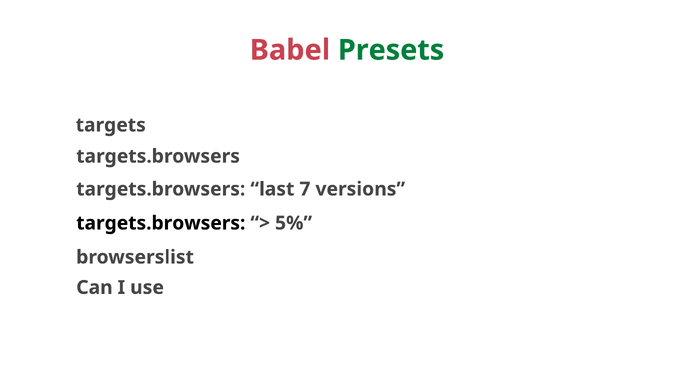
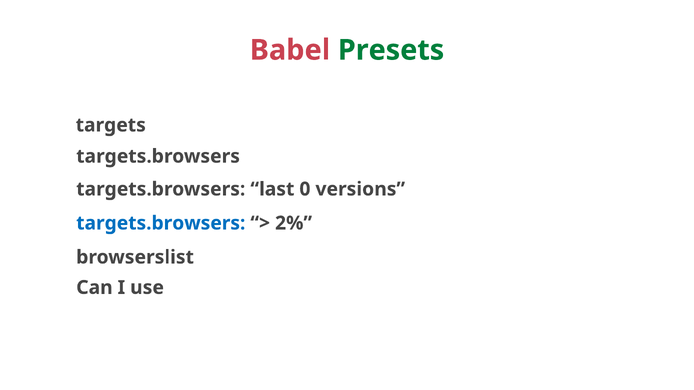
7: 7 -> 0
targets.browsers at (161, 223) colour: black -> blue
5%: 5% -> 2%
